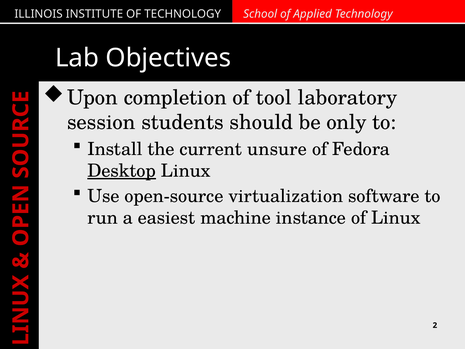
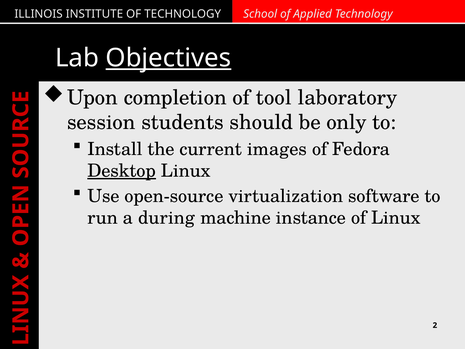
Objectives underline: none -> present
unsure: unsure -> images
easiest: easiest -> during
